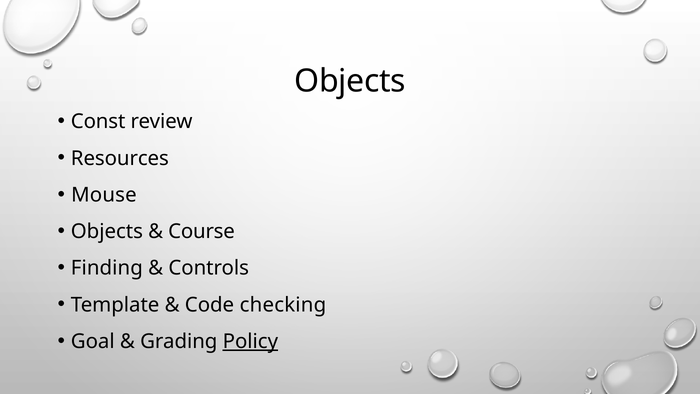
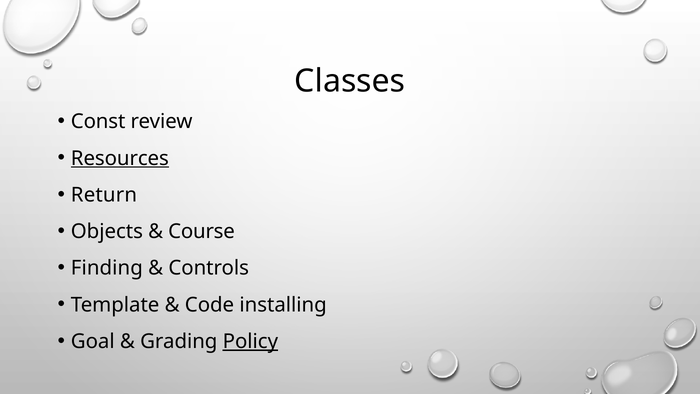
Objects at (350, 81): Objects -> Classes
Resources underline: none -> present
Mouse: Mouse -> Return
checking: checking -> installing
